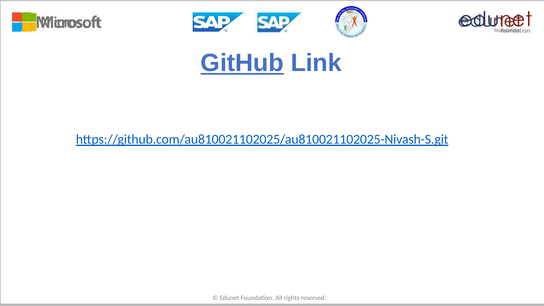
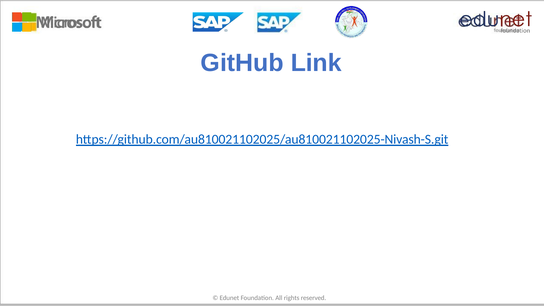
GitHub underline: present -> none
